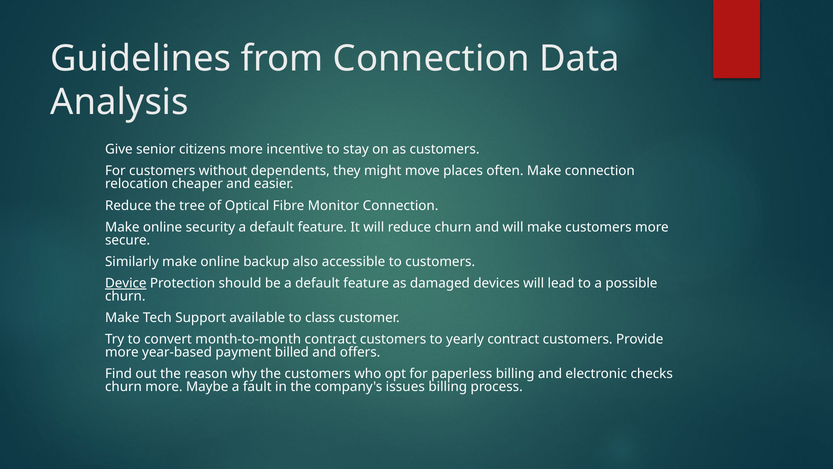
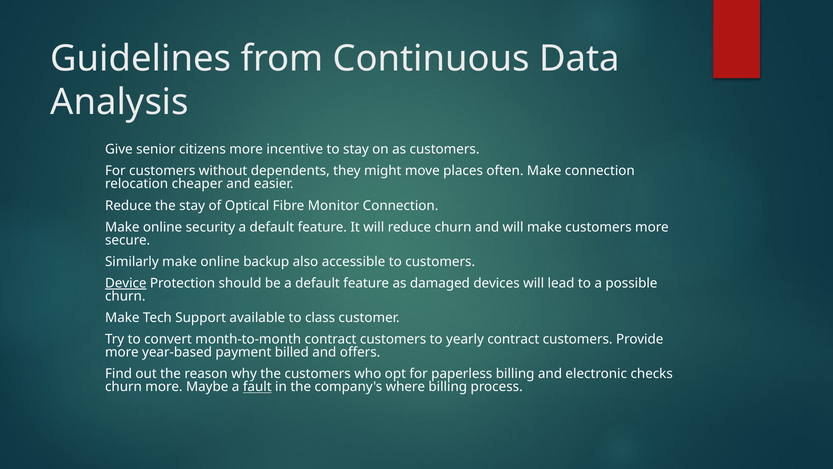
from Connection: Connection -> Continuous
the tree: tree -> stay
fault underline: none -> present
issues: issues -> where
